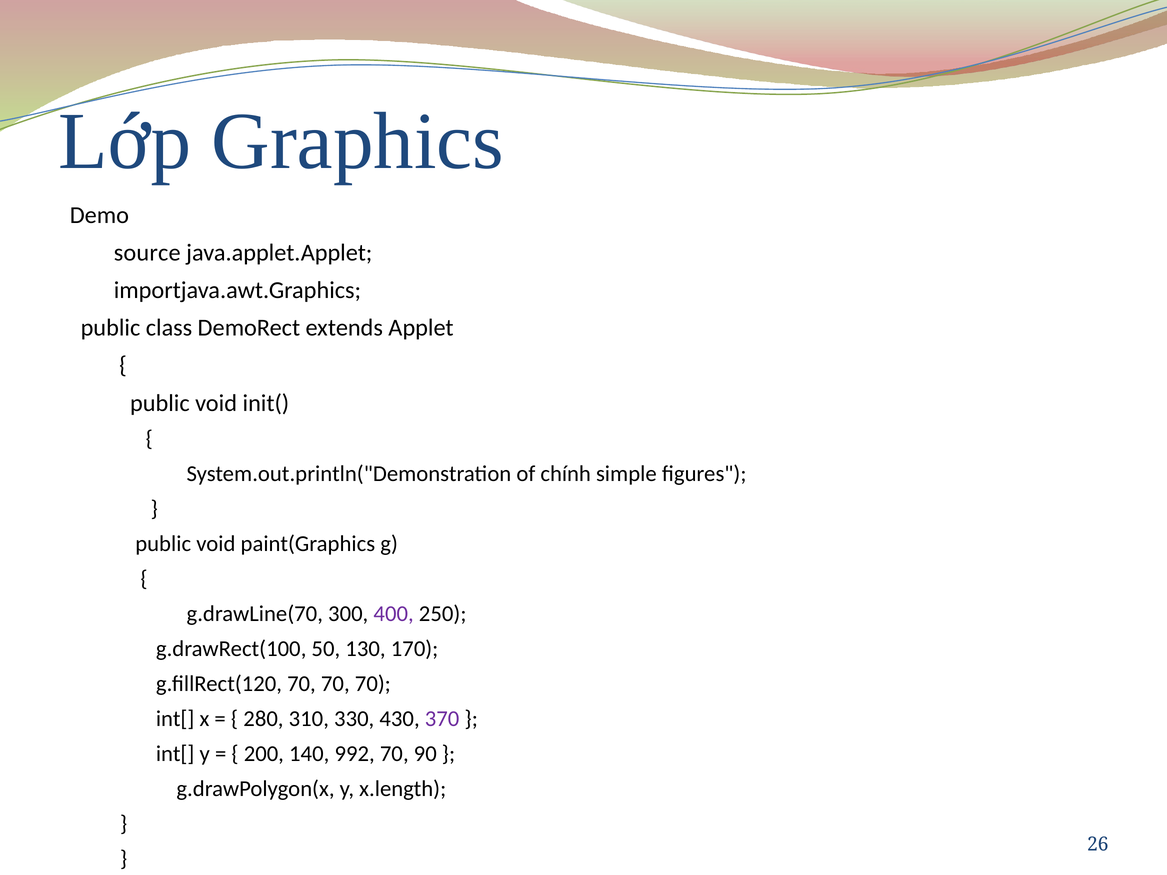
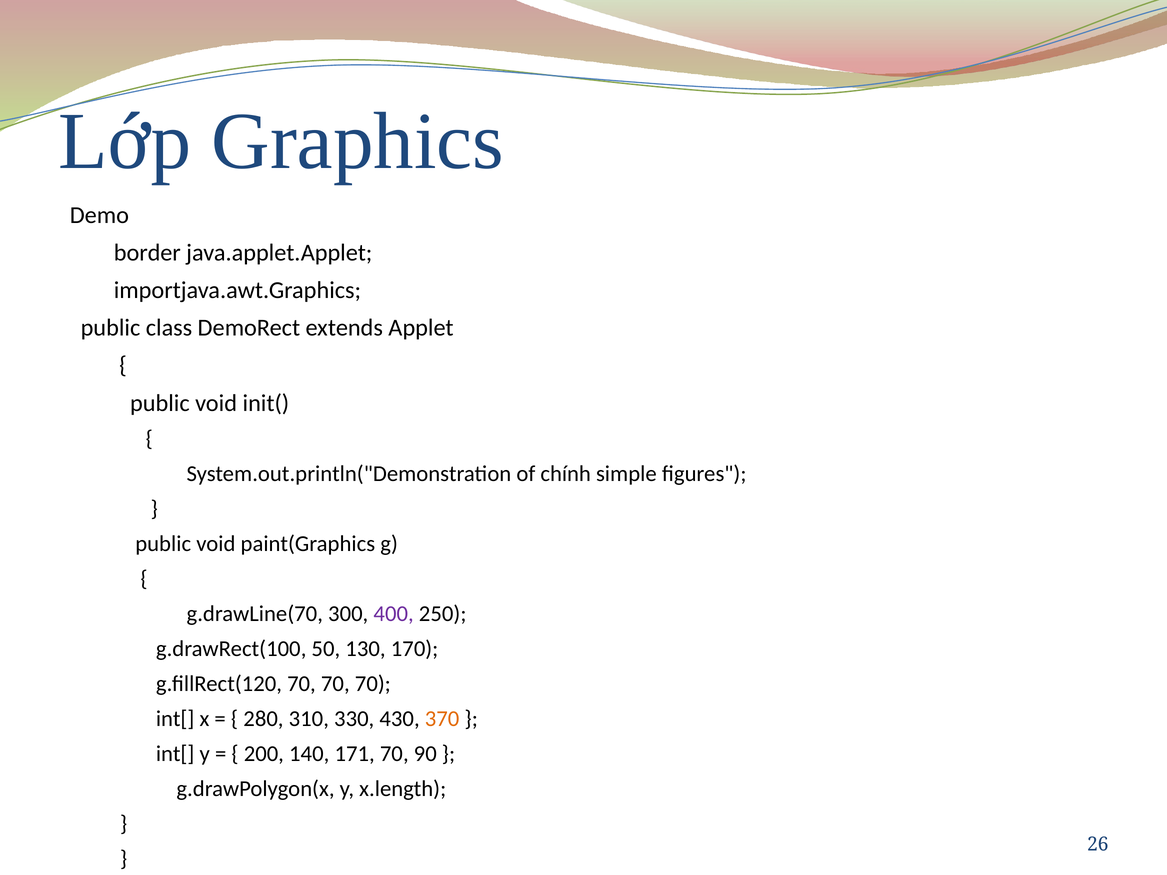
source: source -> border
370 colour: purple -> orange
992: 992 -> 171
